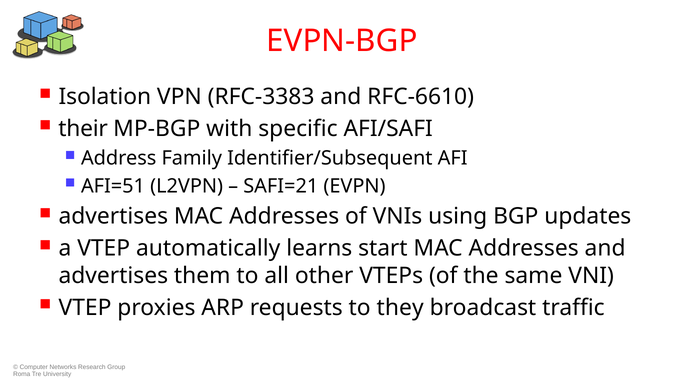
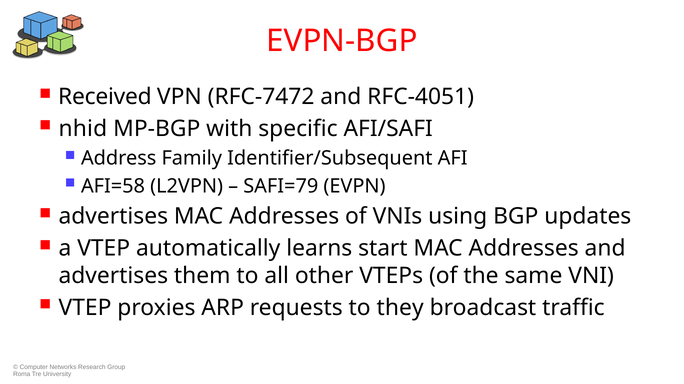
Isolation: Isolation -> Received
RFC-3383: RFC-3383 -> RFC-7472
RFC-6610: RFC-6610 -> RFC-4051
their: their -> nhid
AFI=51: AFI=51 -> AFI=58
SAFI=21: SAFI=21 -> SAFI=79
